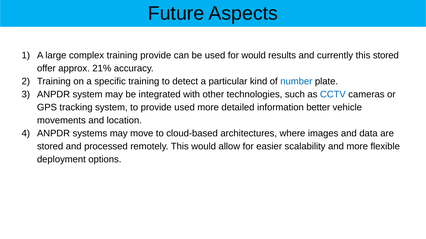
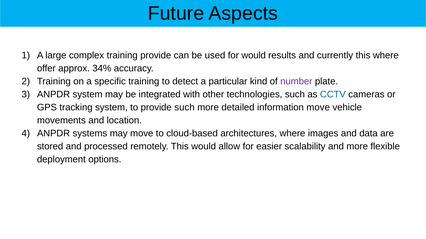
this stored: stored -> where
21%: 21% -> 34%
number colour: blue -> purple
provide used: used -> such
information better: better -> move
